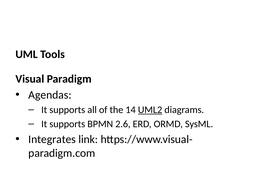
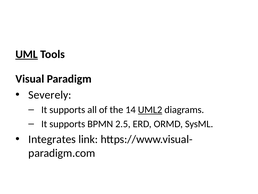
UML underline: none -> present
Agendas: Agendas -> Severely
2.6: 2.6 -> 2.5
